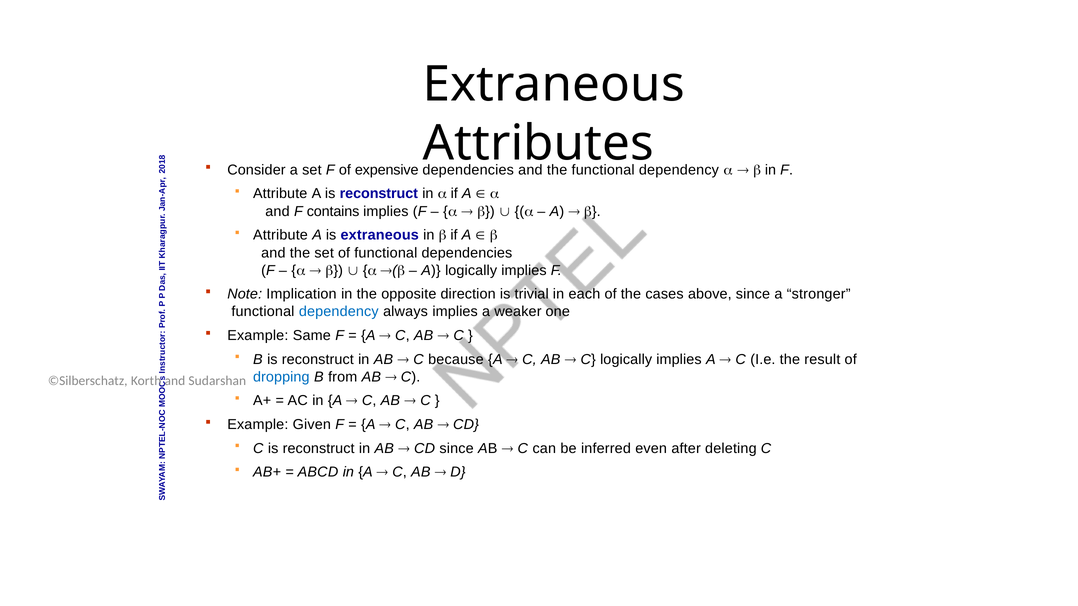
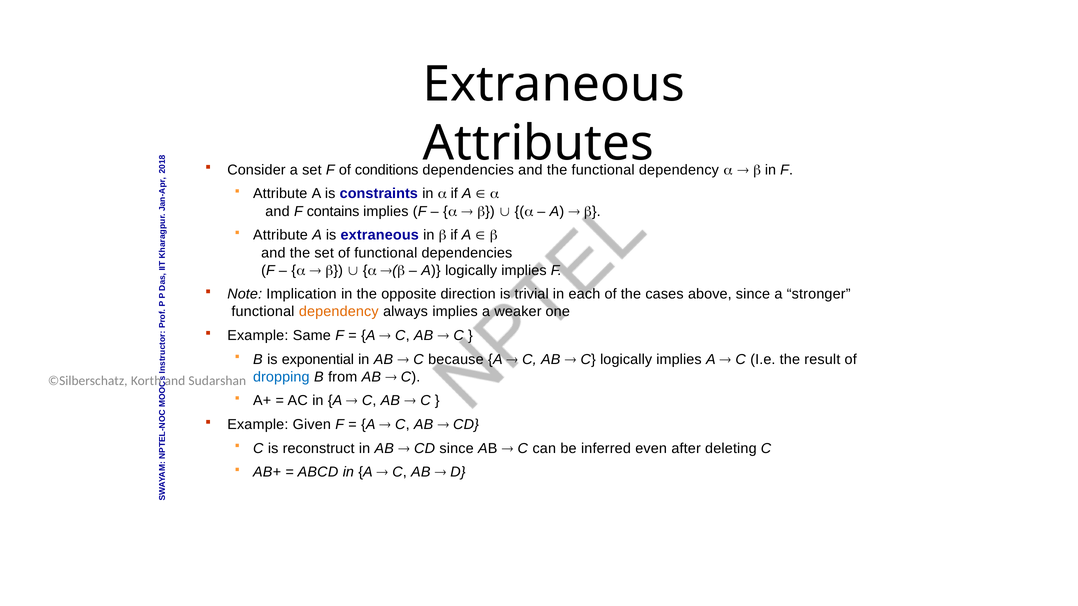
expensive: expensive -> conditions
A is reconstruct: reconstruct -> constraints
dependency at (339, 312) colour: blue -> orange
B is reconstruct: reconstruct -> exponential
